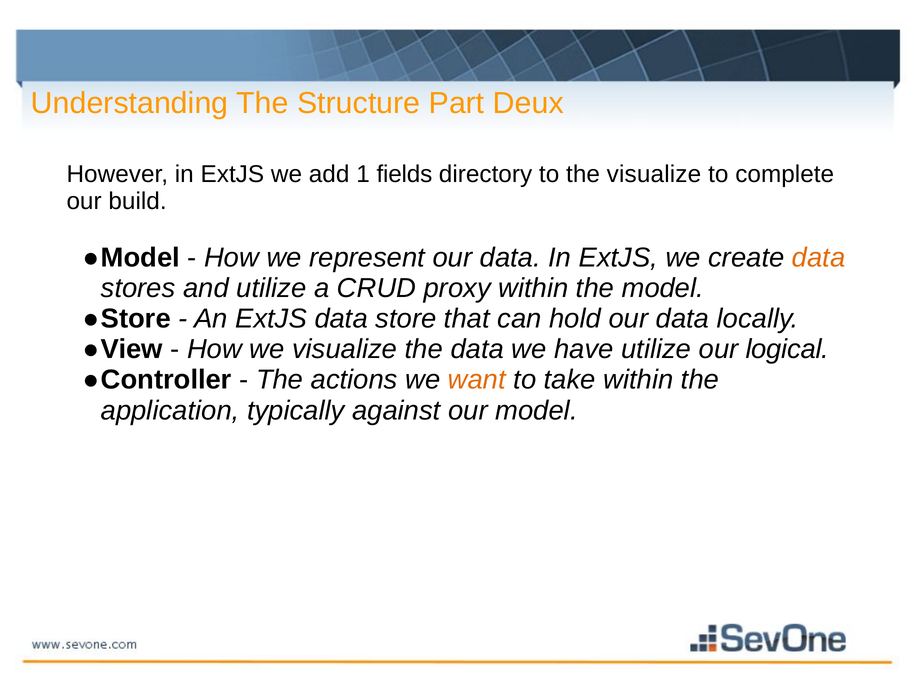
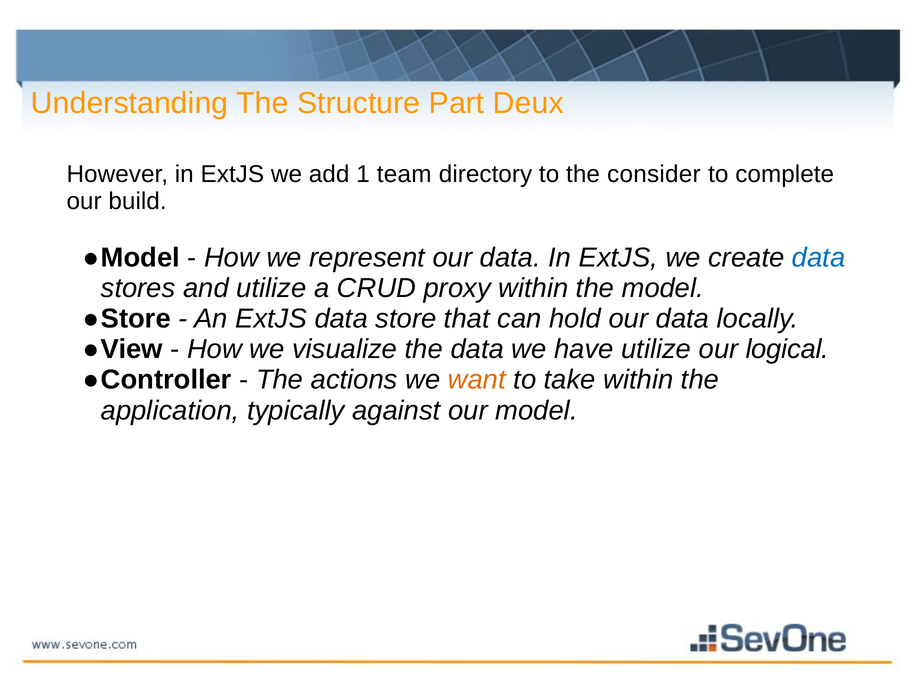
fields: fields -> team
the visualize: visualize -> consider
data at (819, 258) colour: orange -> blue
